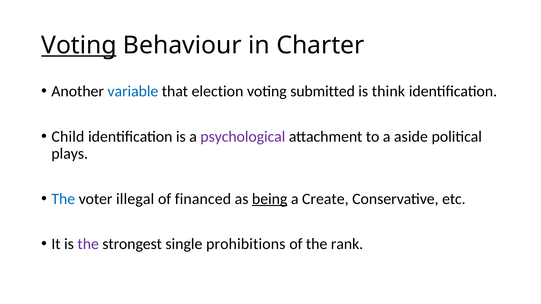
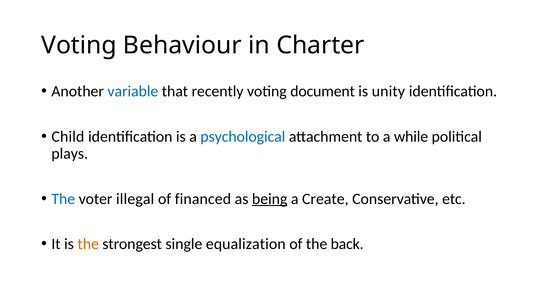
Voting at (79, 45) underline: present -> none
election: election -> recently
submitted: submitted -> document
think: think -> unity
psychological colour: purple -> blue
aside: aside -> while
the at (88, 244) colour: purple -> orange
prohibitions: prohibitions -> equalization
rank: rank -> back
